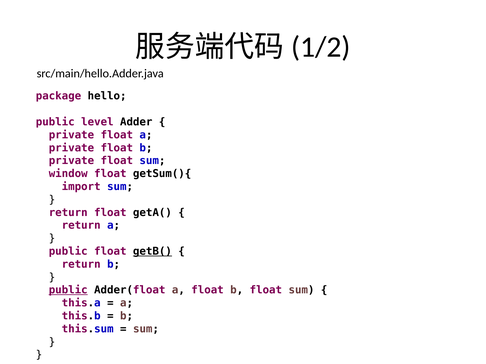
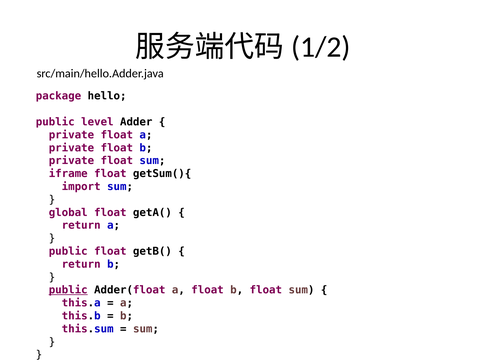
window: window -> iframe
return at (68, 213): return -> global
getB( underline: present -> none
